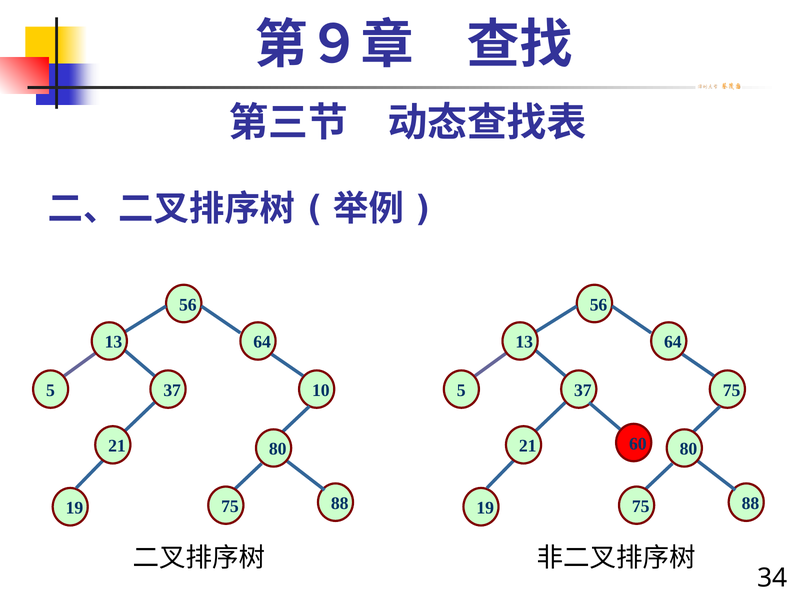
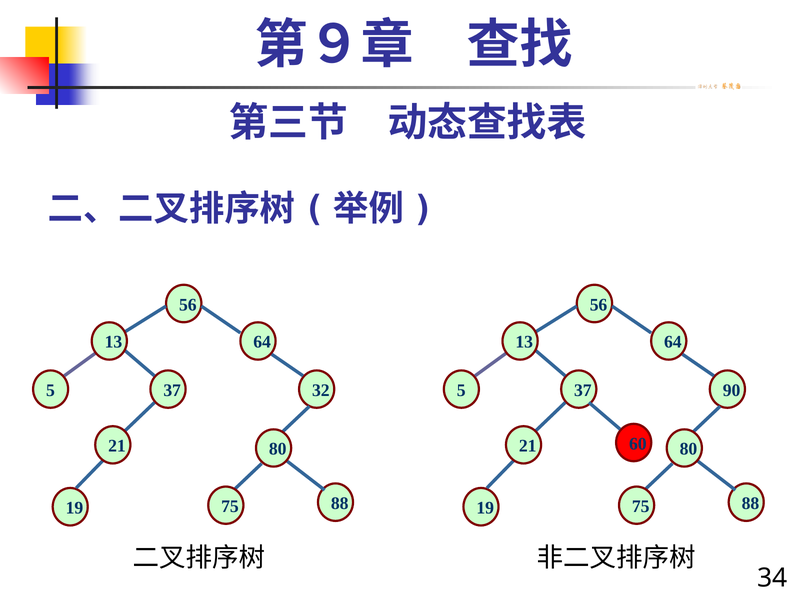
10: 10 -> 32
5 75: 75 -> 90
